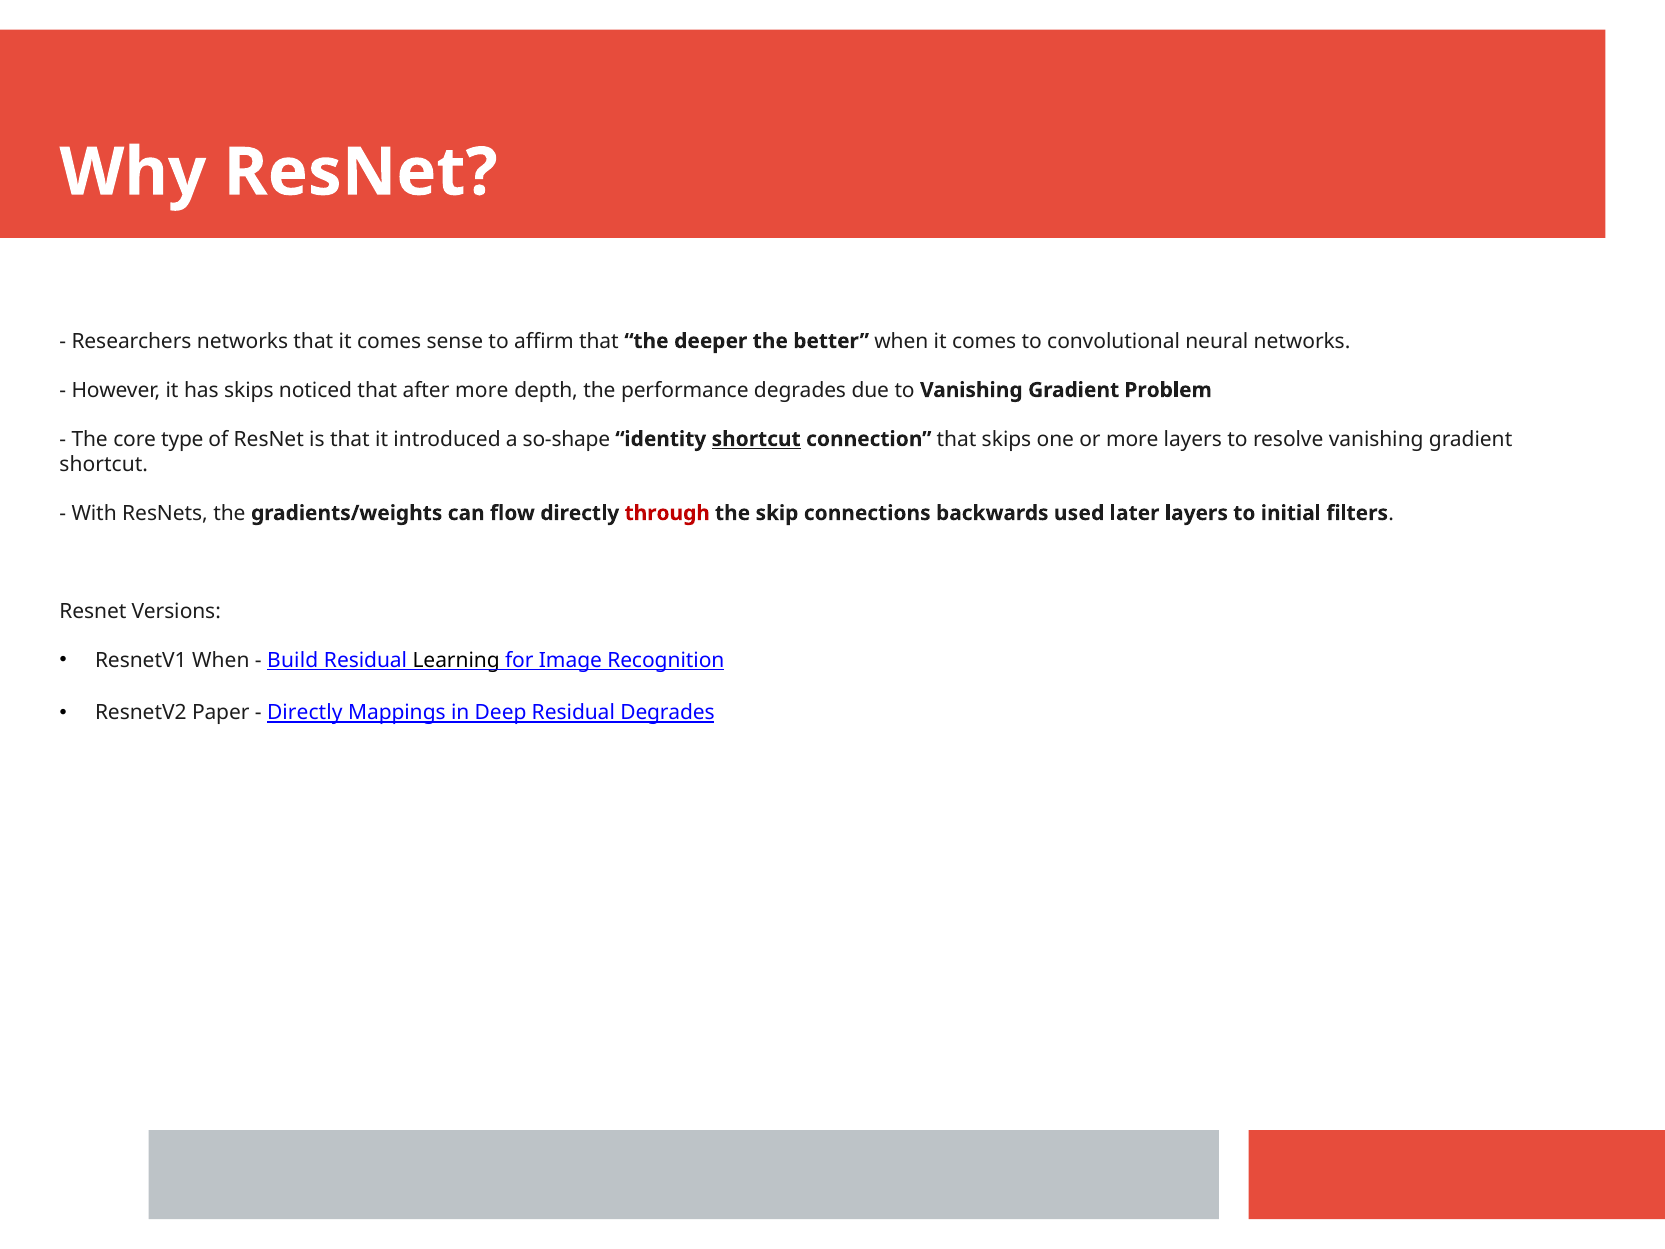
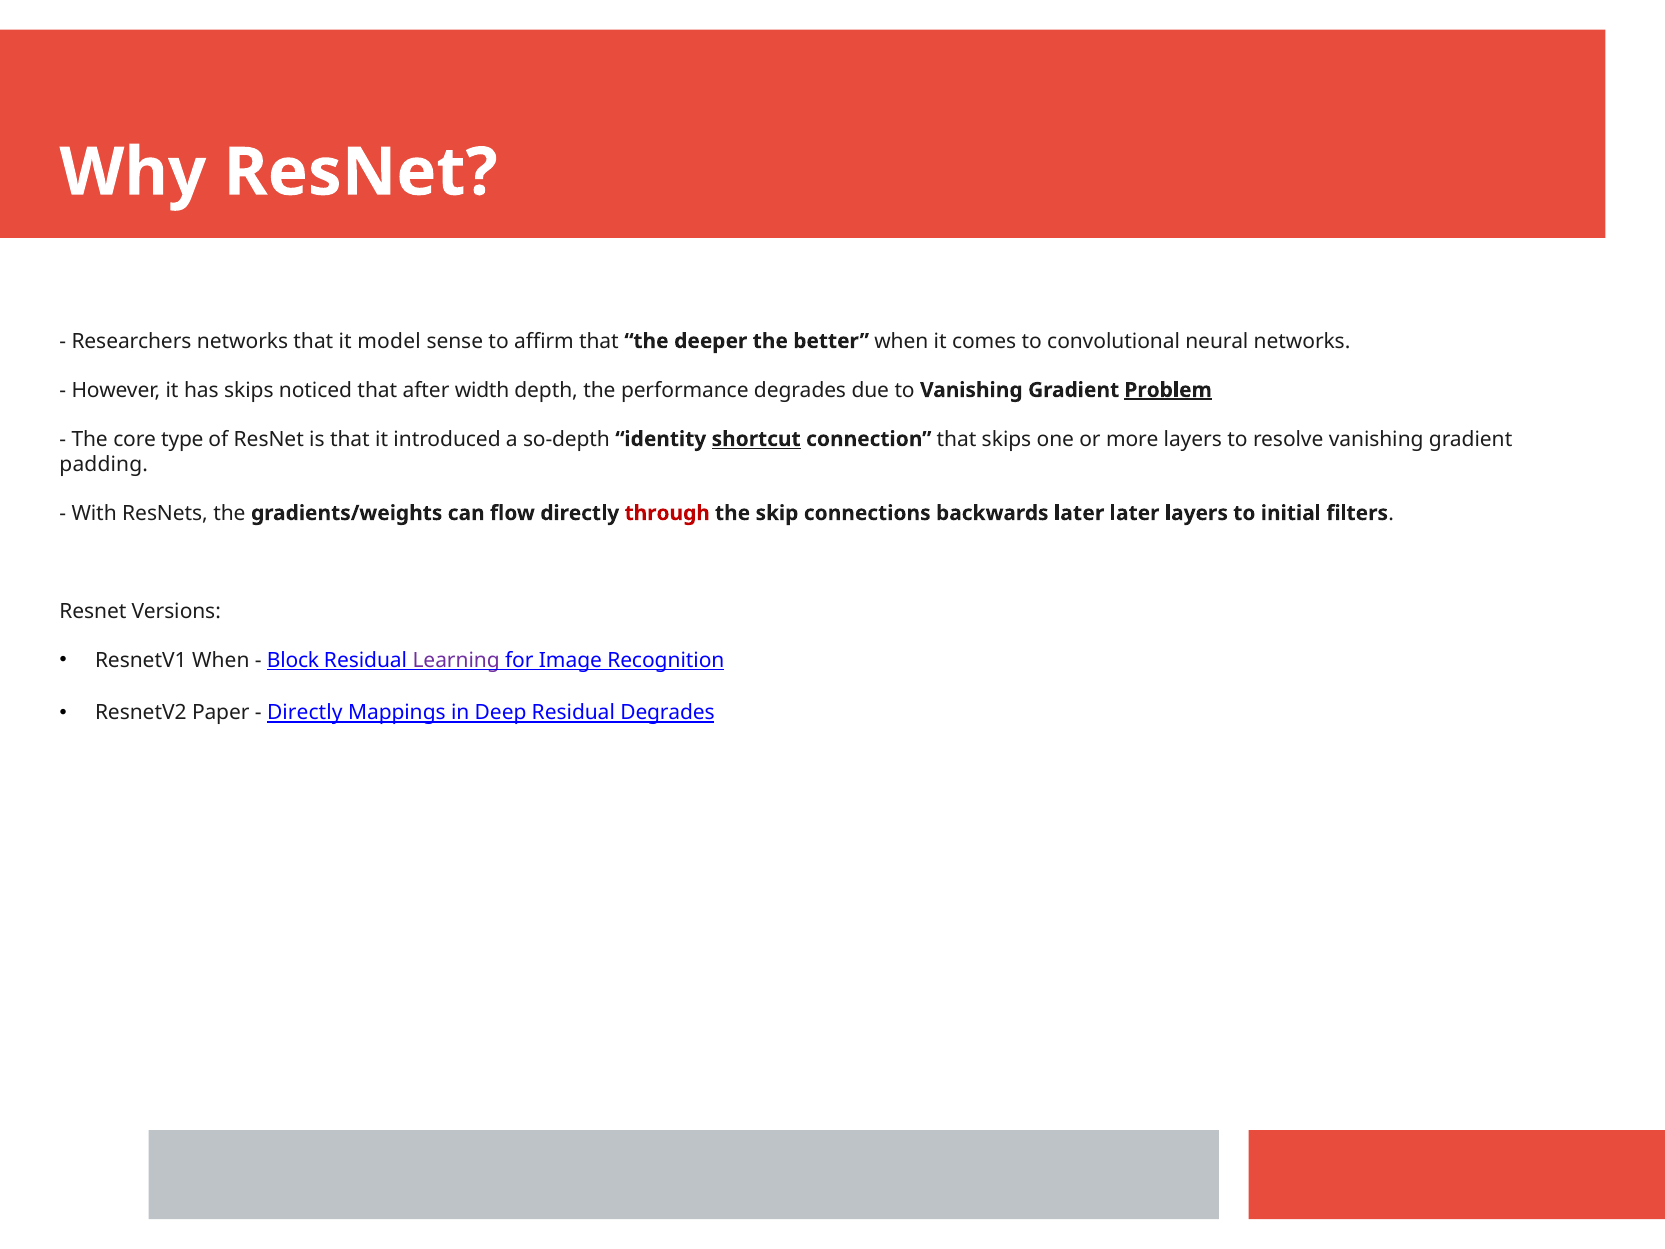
that it comes: comes -> model
after more: more -> width
Problem underline: none -> present
so-shape: so-shape -> so-depth
shortcut at (104, 464): shortcut -> padding
backwards used: used -> later
Build: Build -> Block
Learning colour: black -> purple
